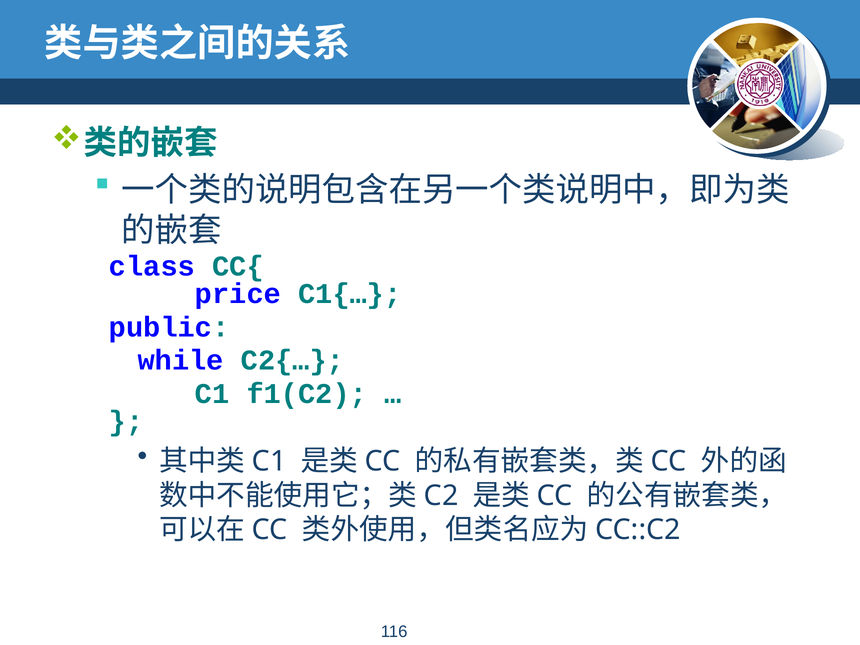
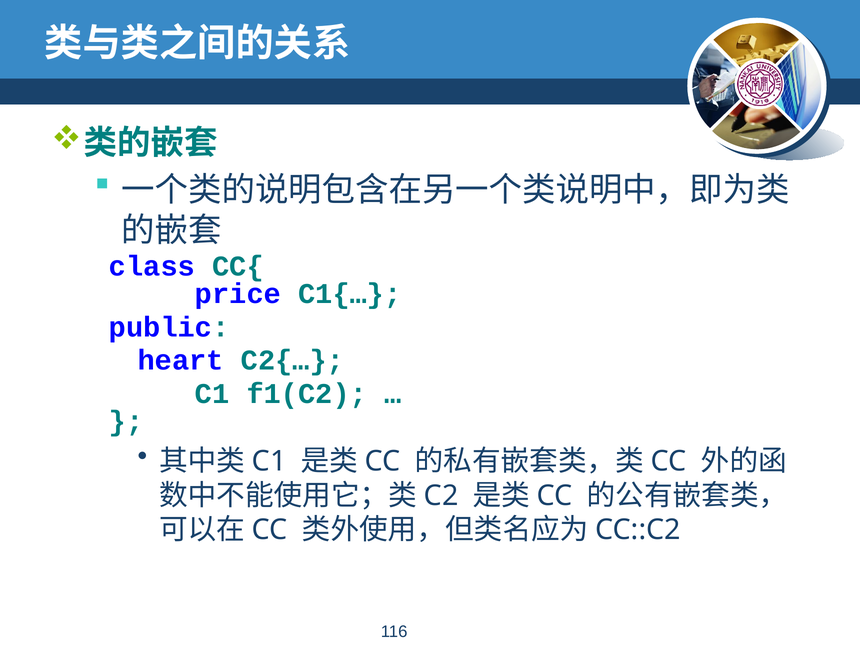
while: while -> heart
